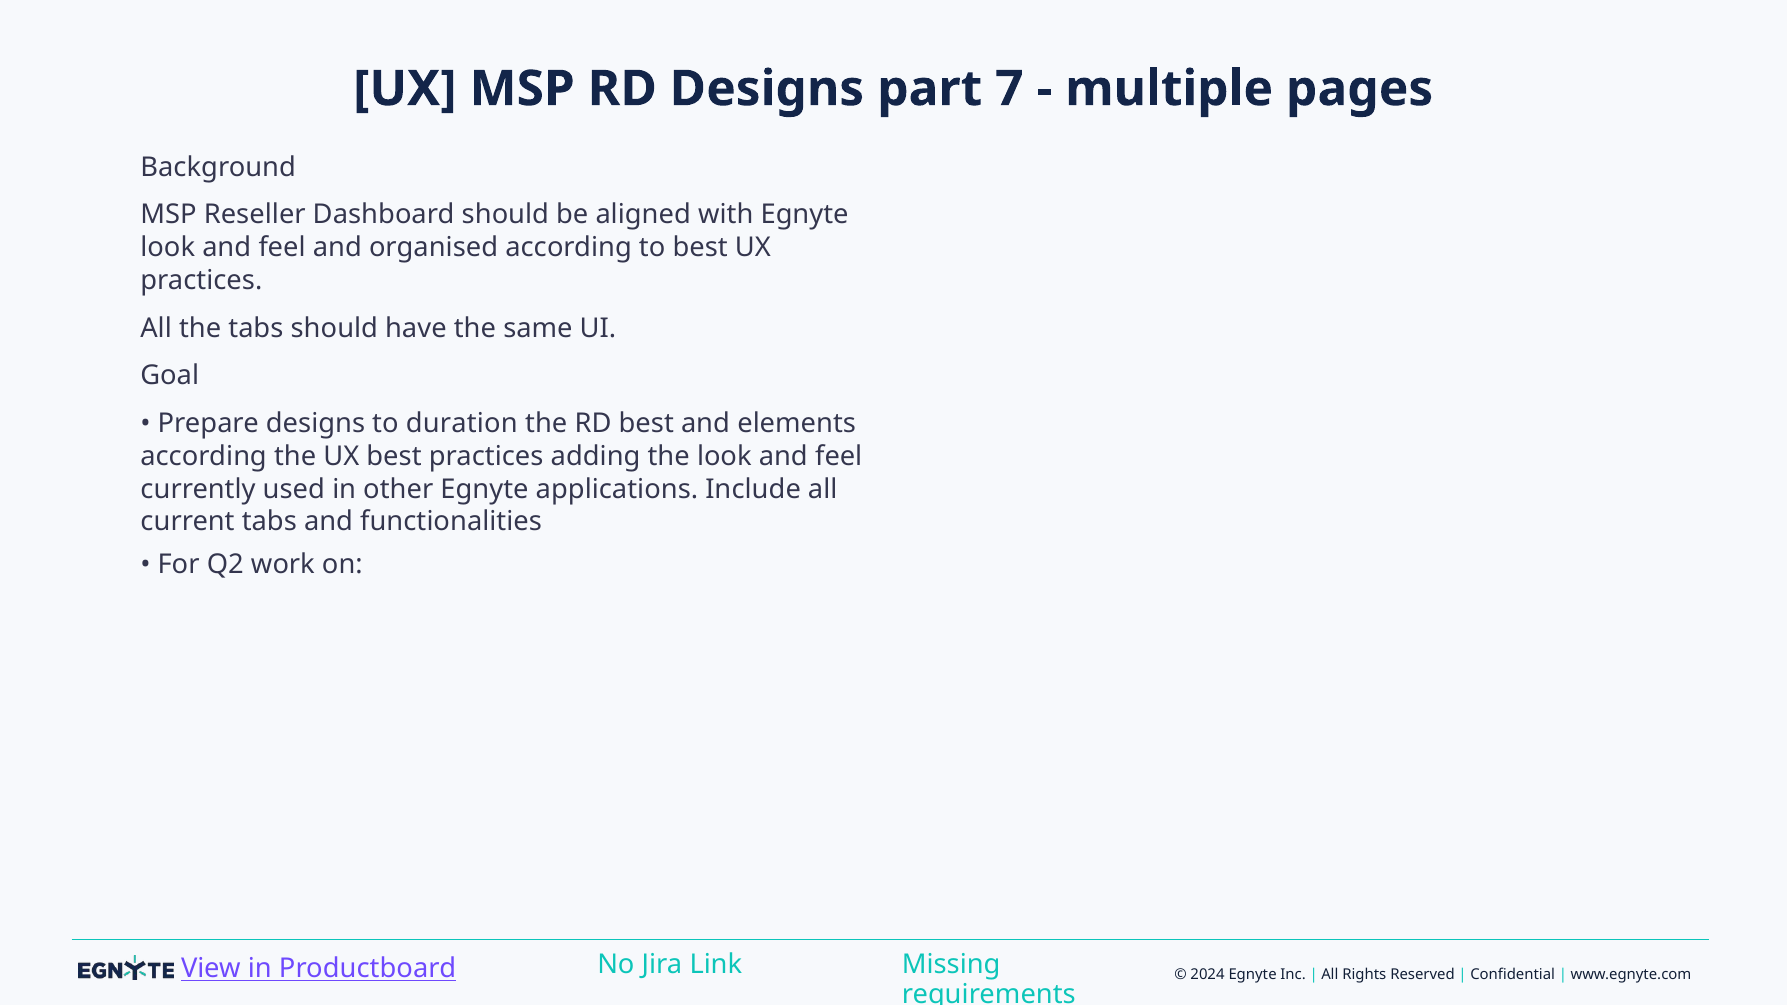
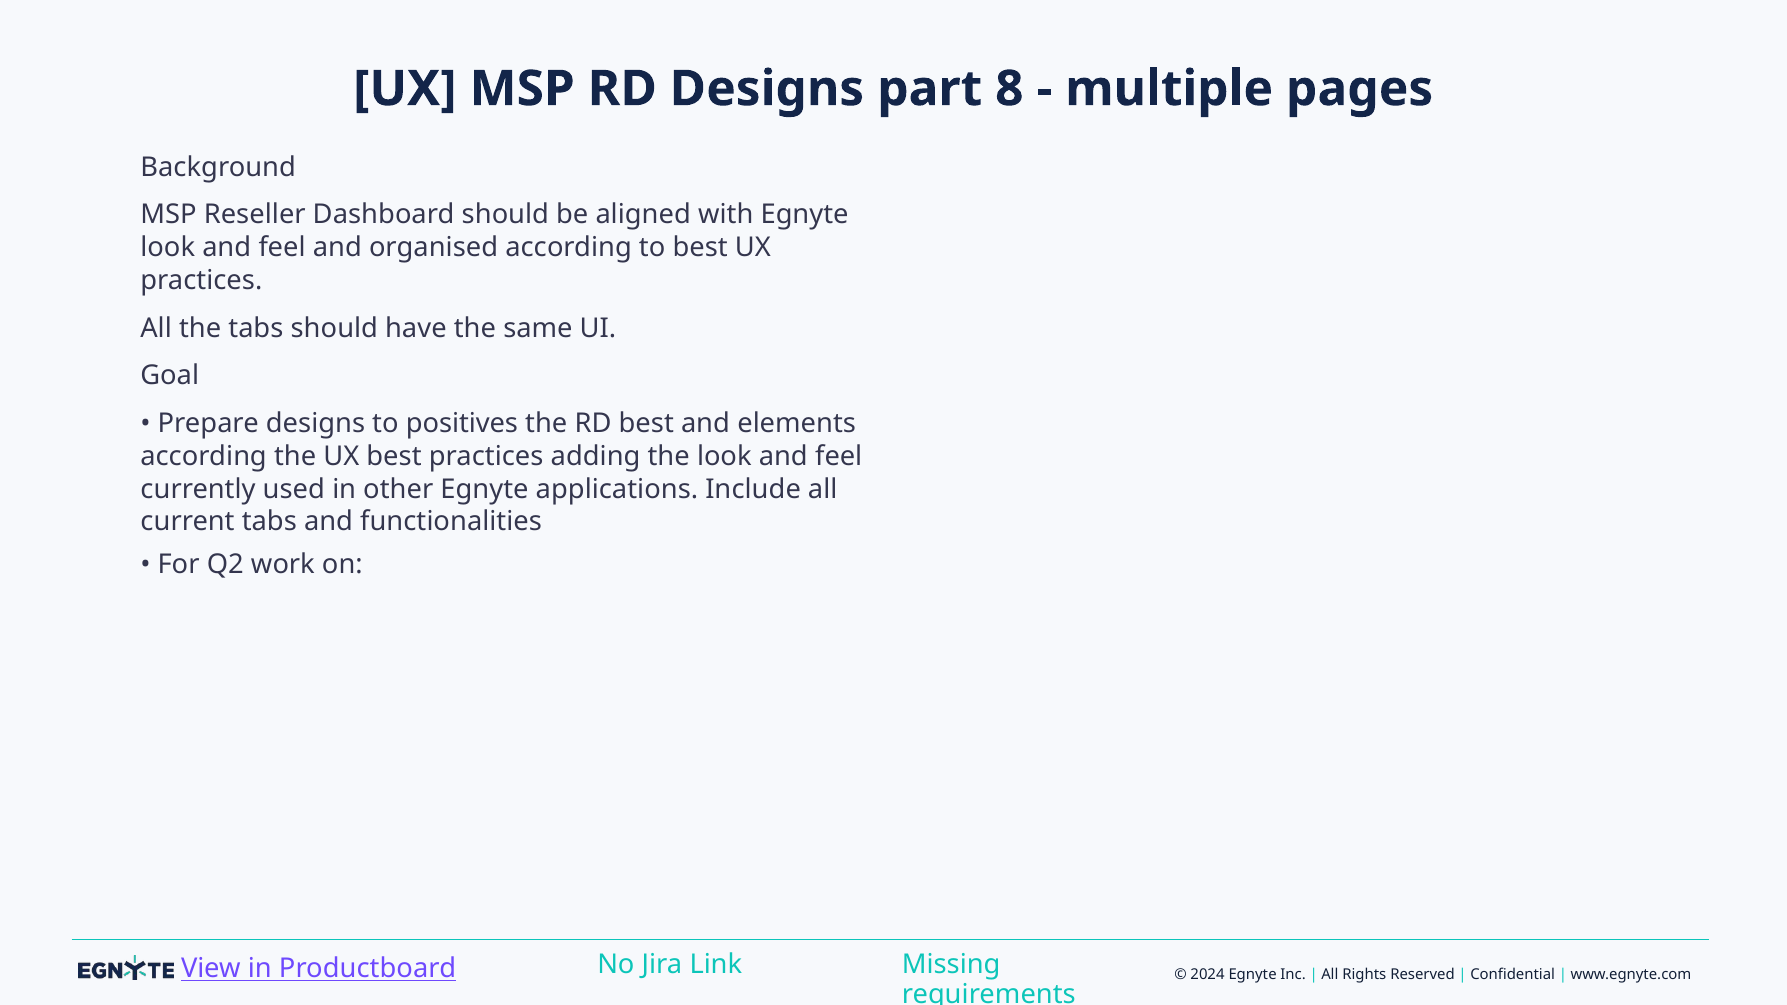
7: 7 -> 8
duration: duration -> positives
